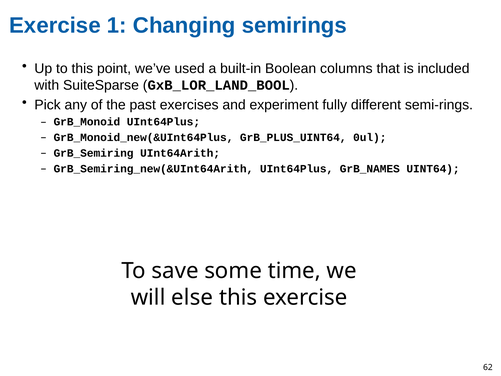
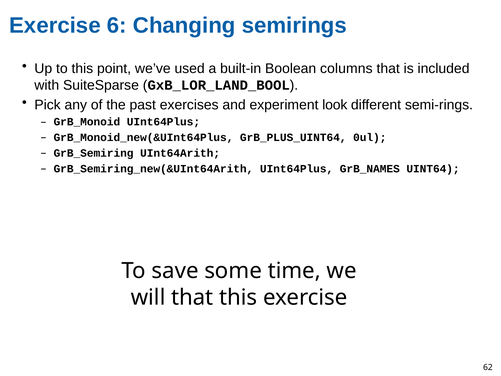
1: 1 -> 6
fully: fully -> look
will else: else -> that
